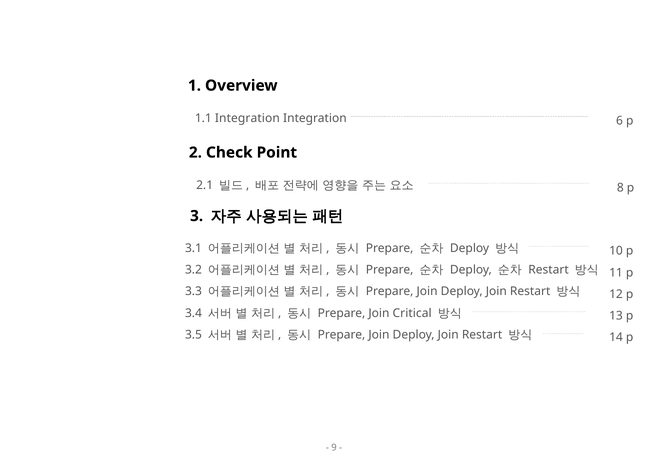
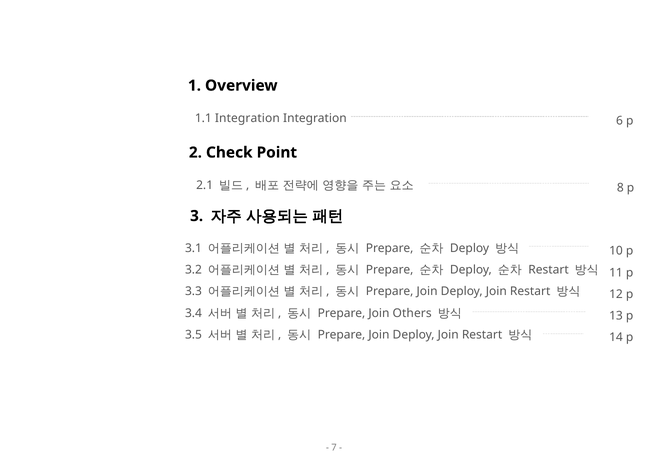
Critical: Critical -> Others
9: 9 -> 7
